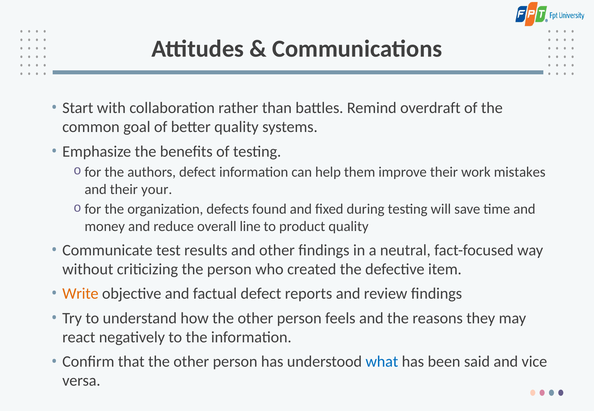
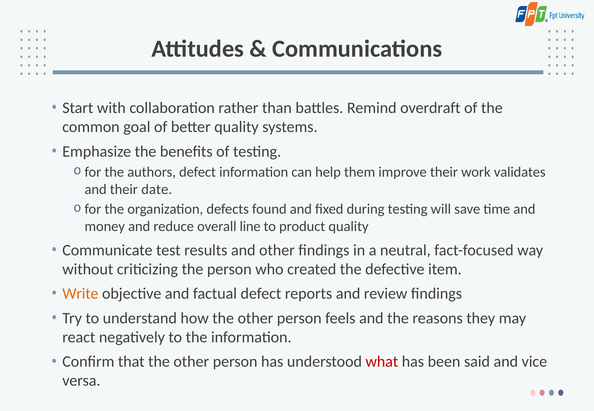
mistakes: mistakes -> validates
your: your -> date
what colour: blue -> red
